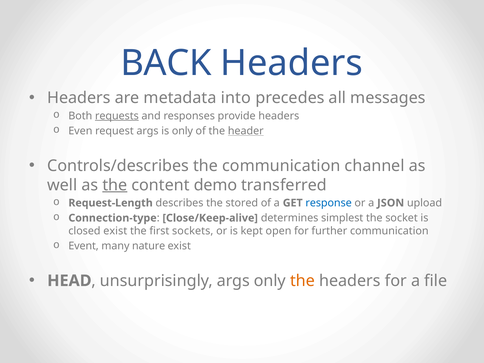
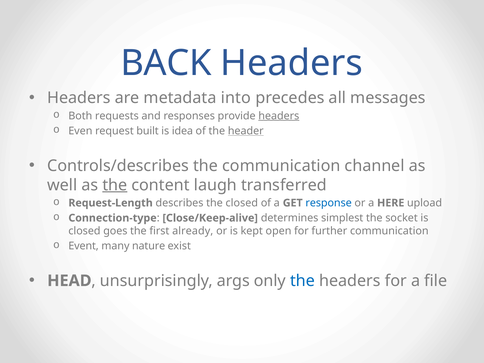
requests underline: present -> none
headers at (279, 116) underline: none -> present
request args: args -> built
is only: only -> idea
demo: demo -> laugh
the stored: stored -> closed
JSON: JSON -> HERE
closed exist: exist -> goes
sockets: sockets -> already
the at (302, 281) colour: orange -> blue
